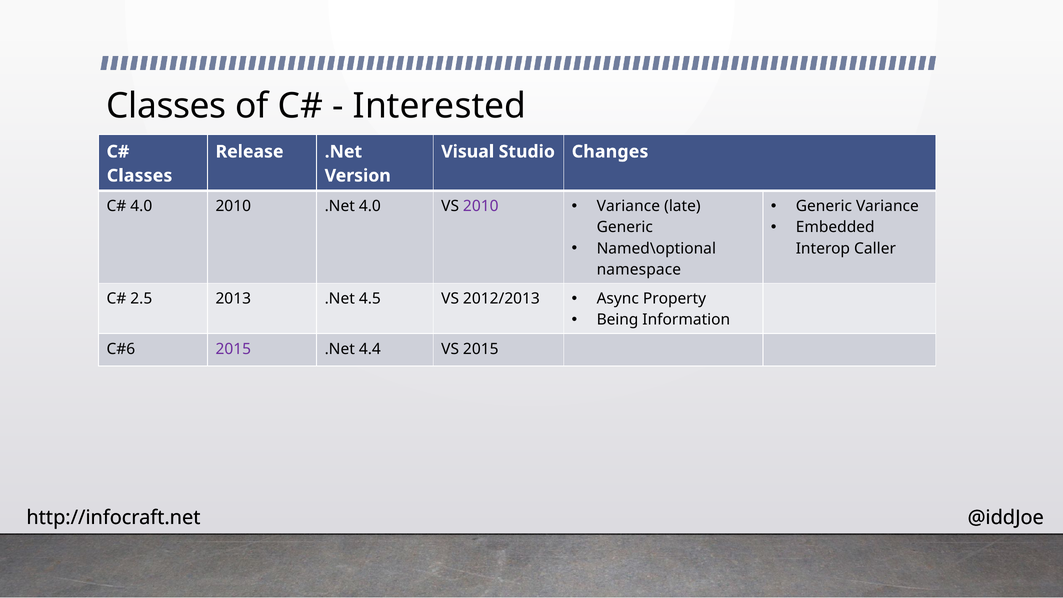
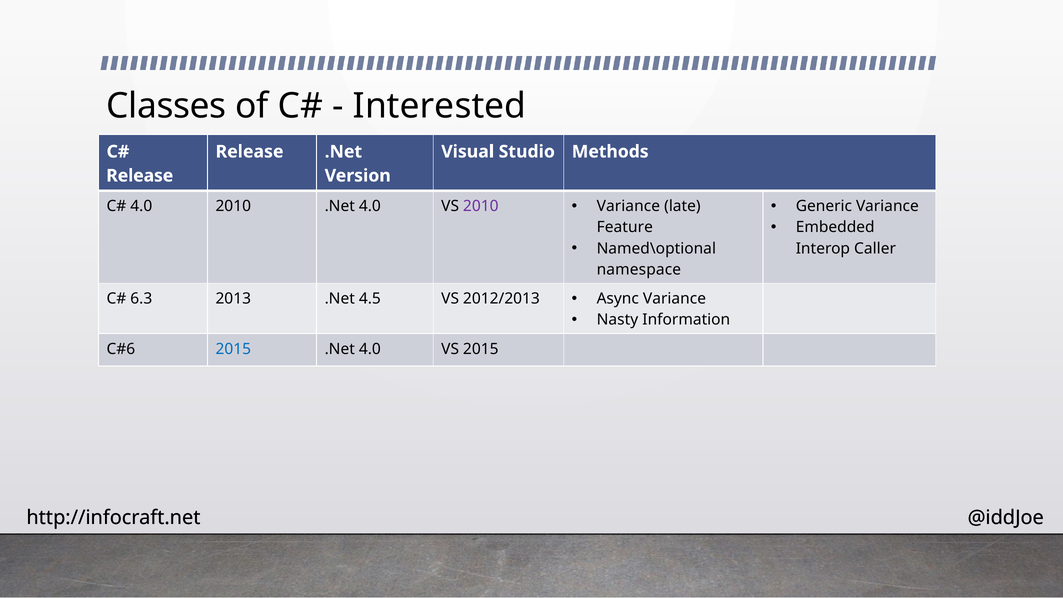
Changes: Changes -> Methods
Classes at (140, 176): Classes -> Release
Generic at (625, 227): Generic -> Feature
2.5: 2.5 -> 6.3
Async Property: Property -> Variance
Being: Being -> Nasty
2015 at (233, 349) colour: purple -> blue
4.4 at (370, 349): 4.4 -> 4.0
